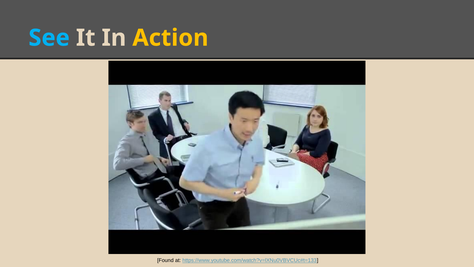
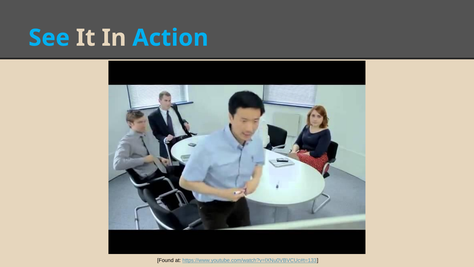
Action colour: yellow -> light blue
